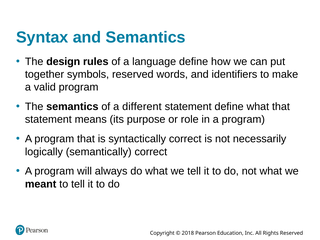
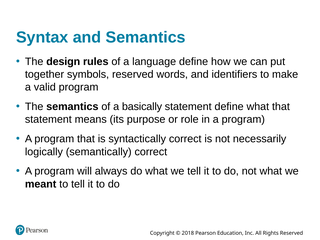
different: different -> basically
